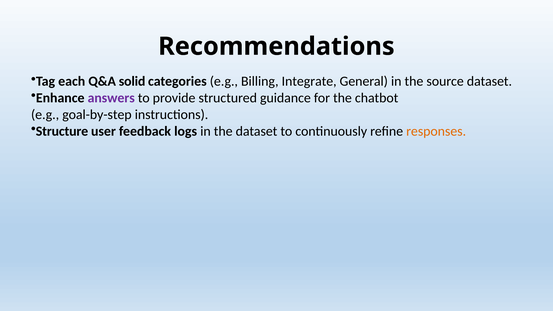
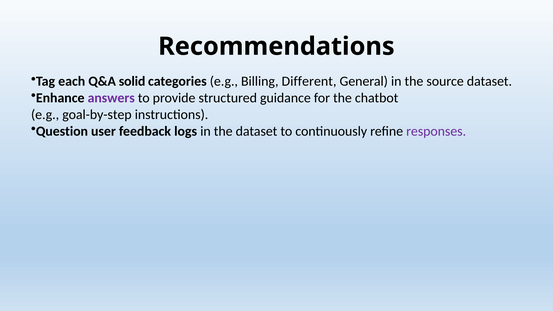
Integrate: Integrate -> Different
Structure: Structure -> Question
responses colour: orange -> purple
